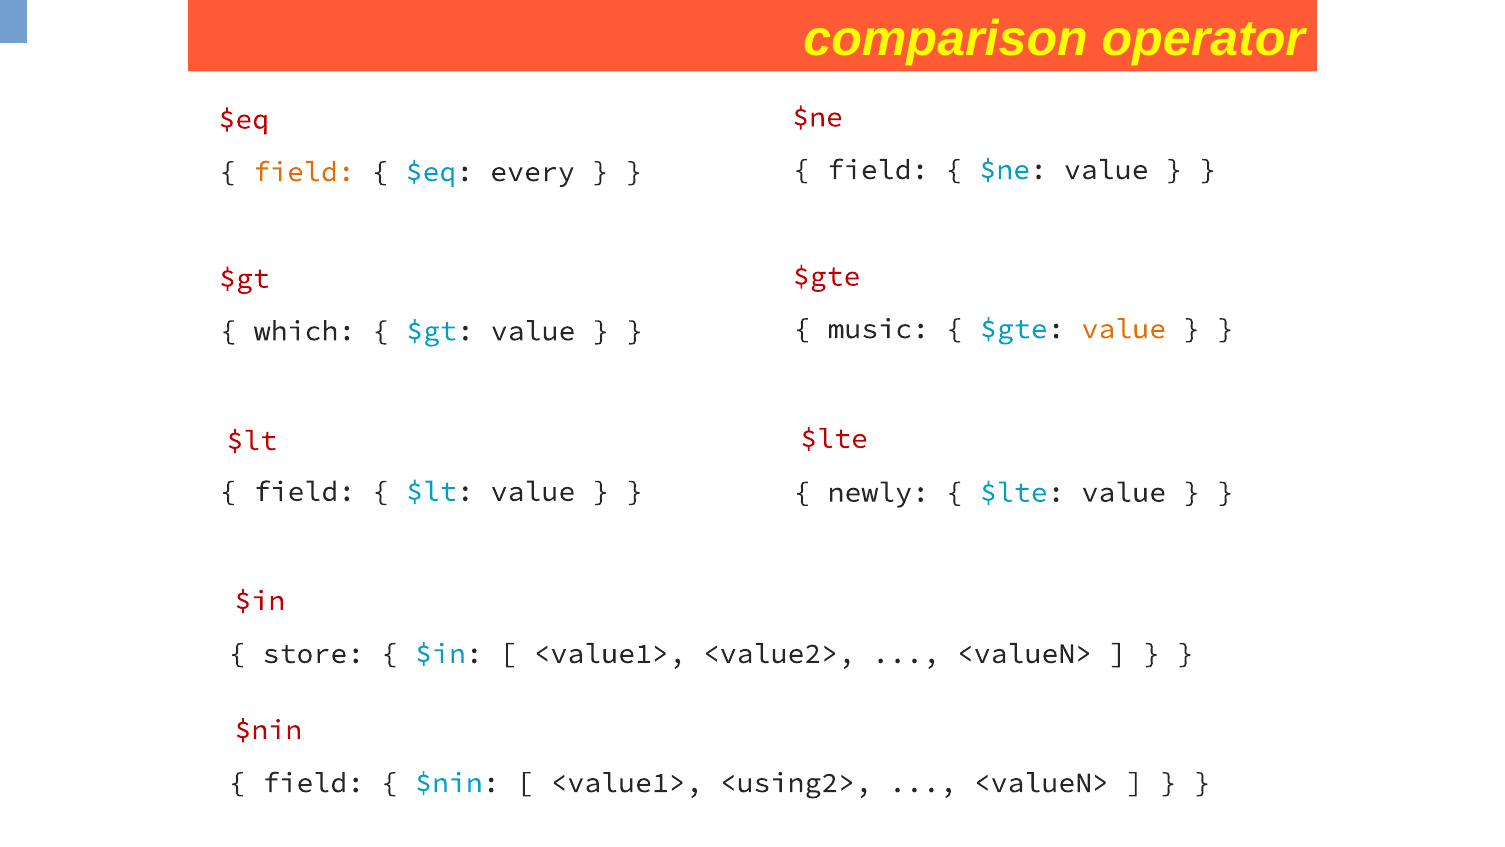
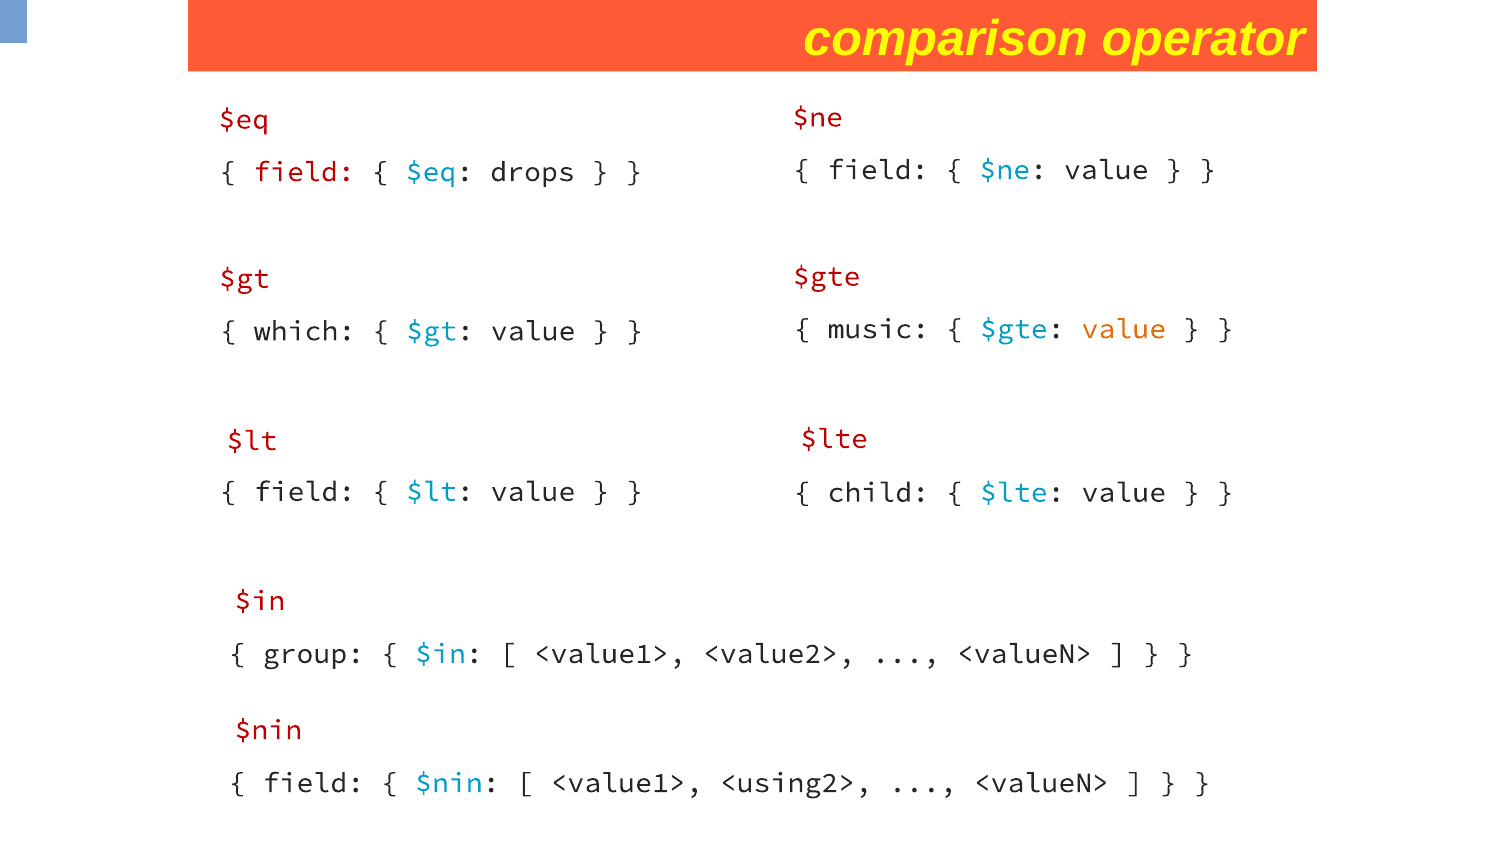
field at (304, 172) colour: orange -> red
every: every -> drops
newly: newly -> child
store: store -> group
